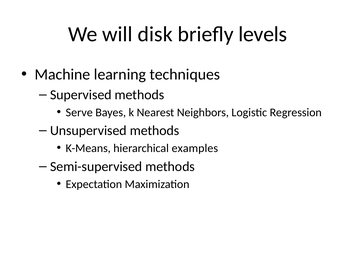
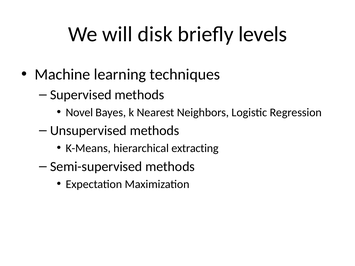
Serve: Serve -> Novel
examples: examples -> extracting
